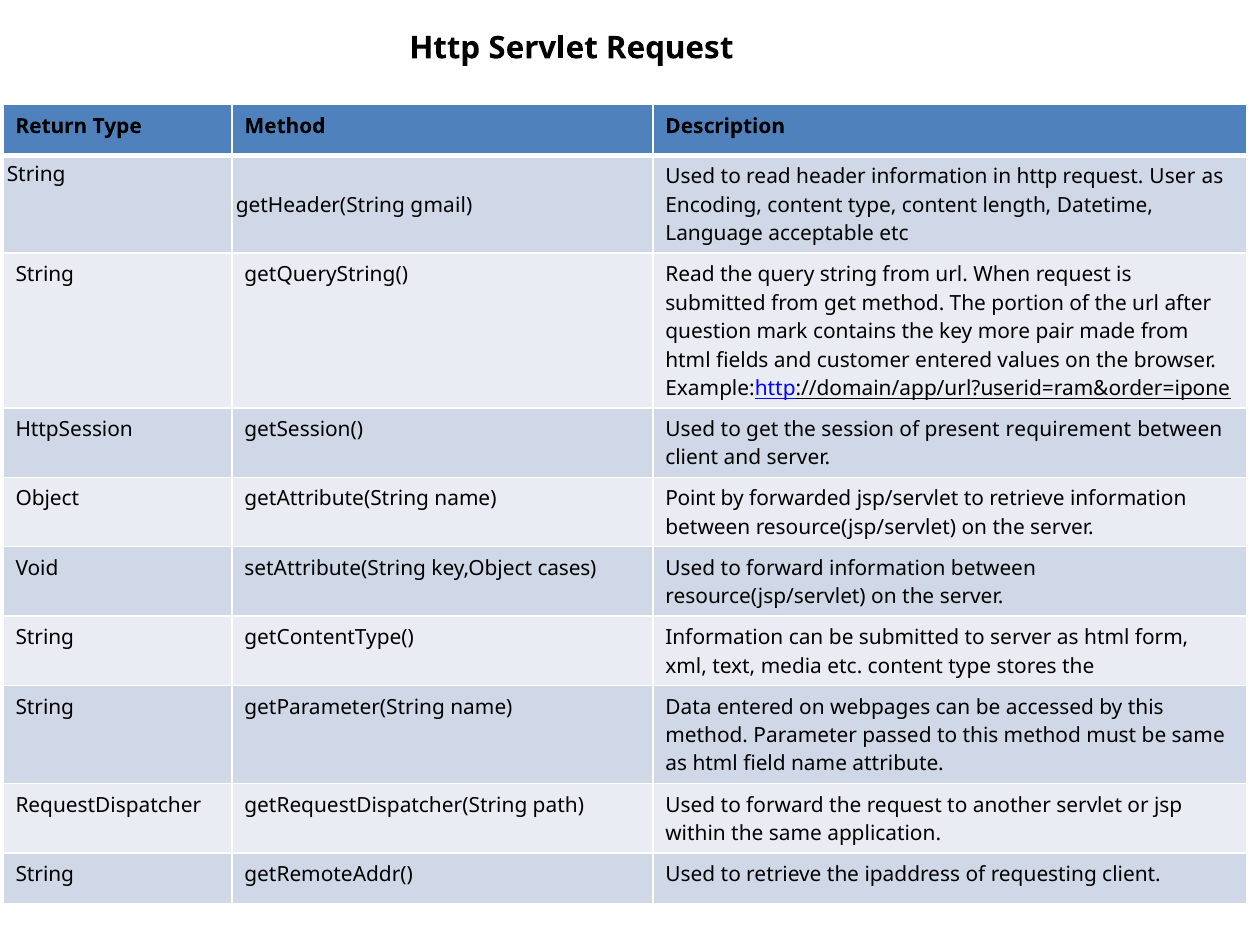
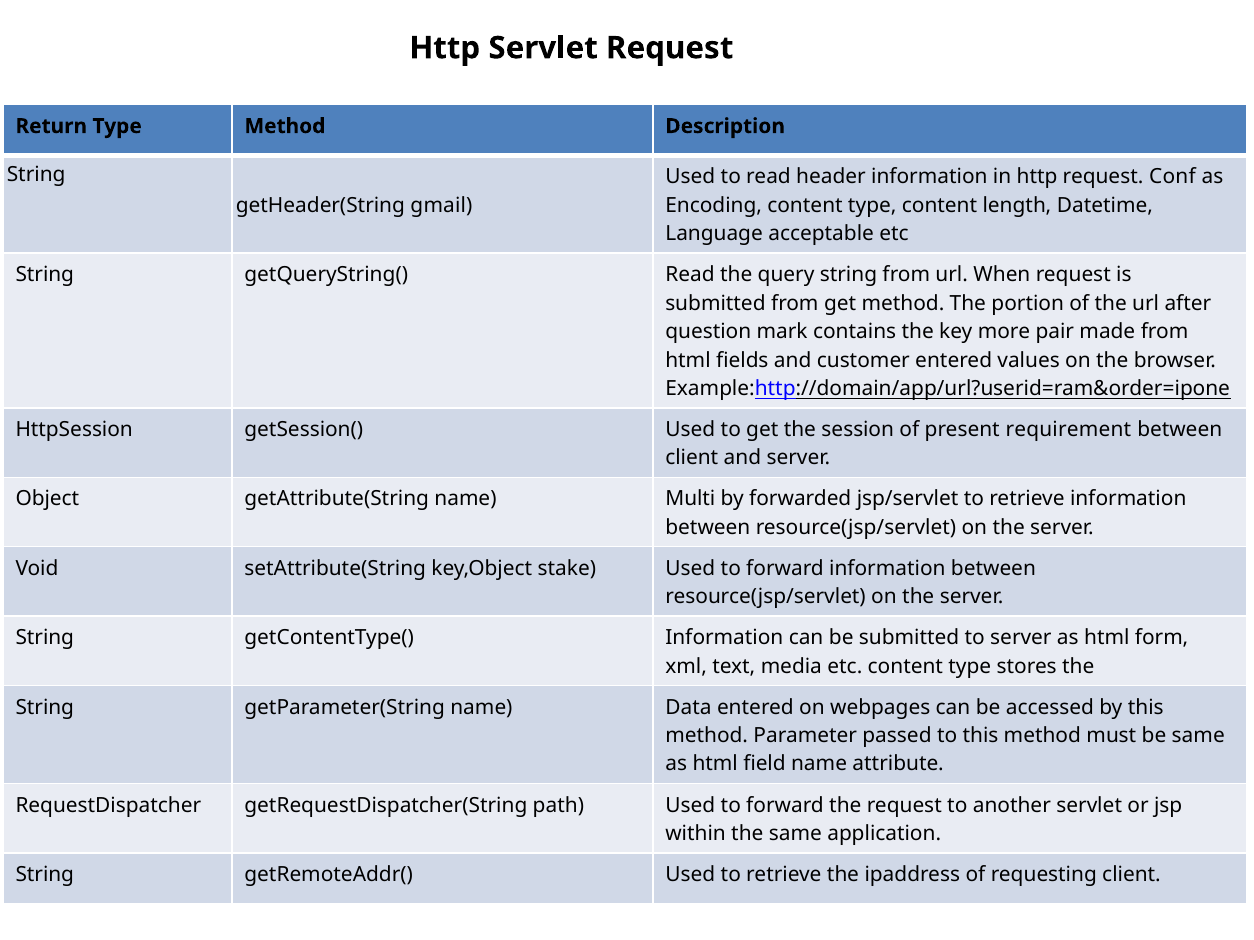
User: User -> Conf
Point: Point -> Multi
cases: cases -> stake
